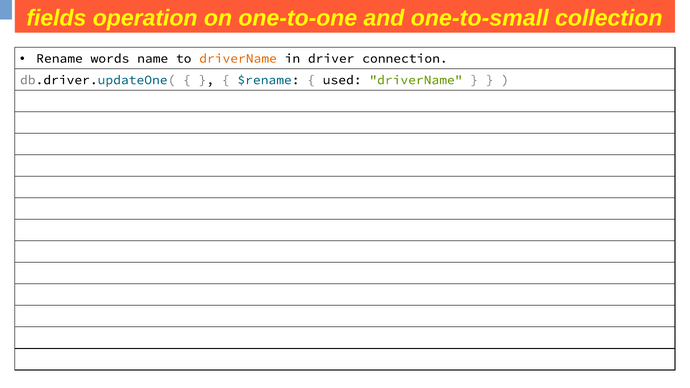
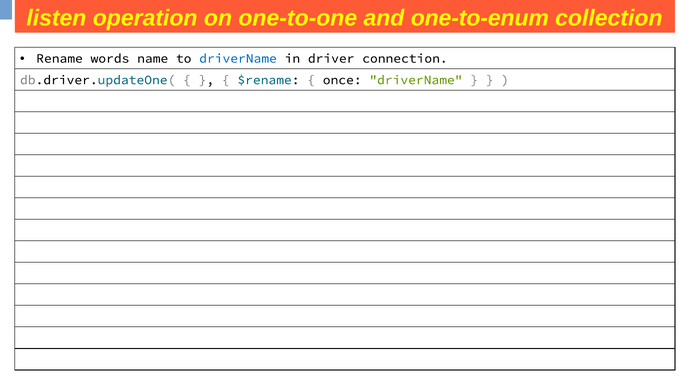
fields: fields -> listen
one-to-small: one-to-small -> one-to-enum
driverName at (238, 58) colour: orange -> blue
used: used -> once
